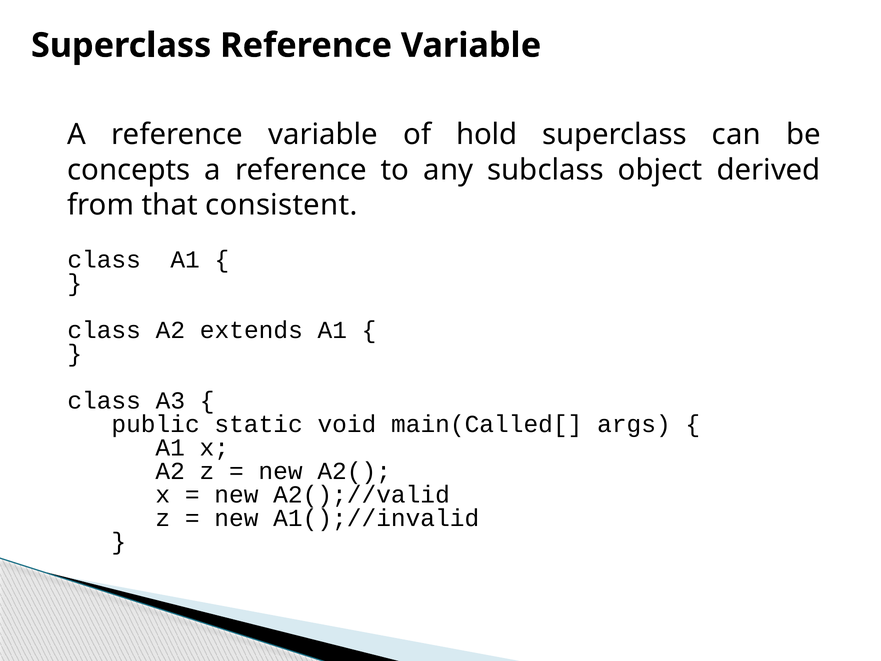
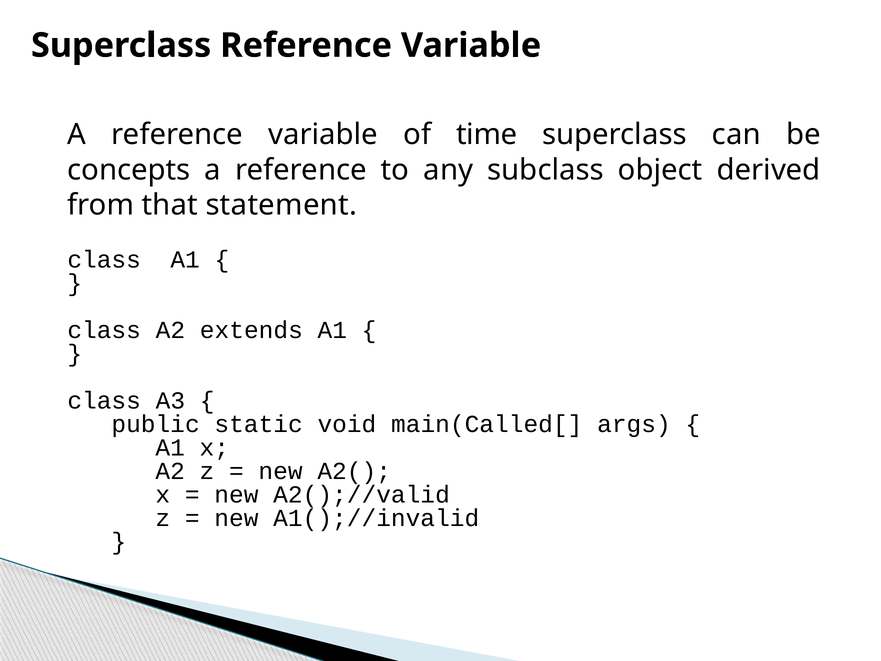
hold: hold -> time
consistent: consistent -> statement
